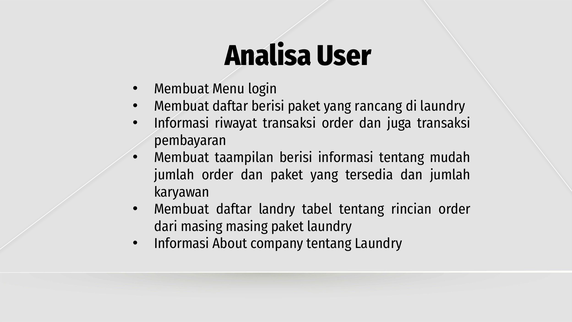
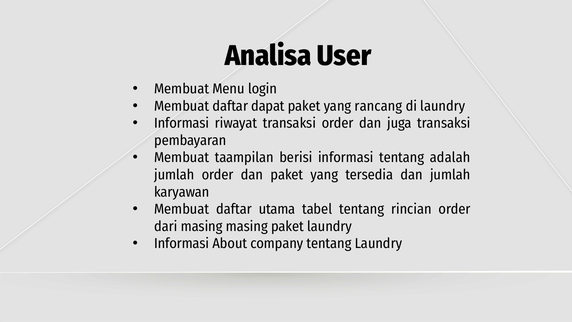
daftar berisi: berisi -> dapat
mudah: mudah -> adalah
landry: landry -> utama
